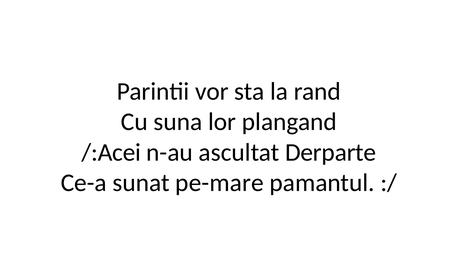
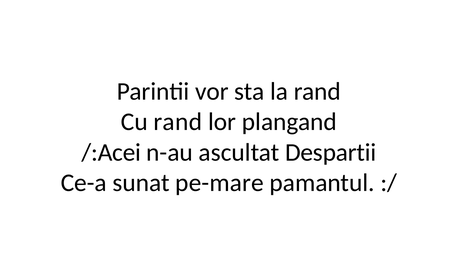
Cu suna: suna -> rand
Derparte: Derparte -> Despartii
